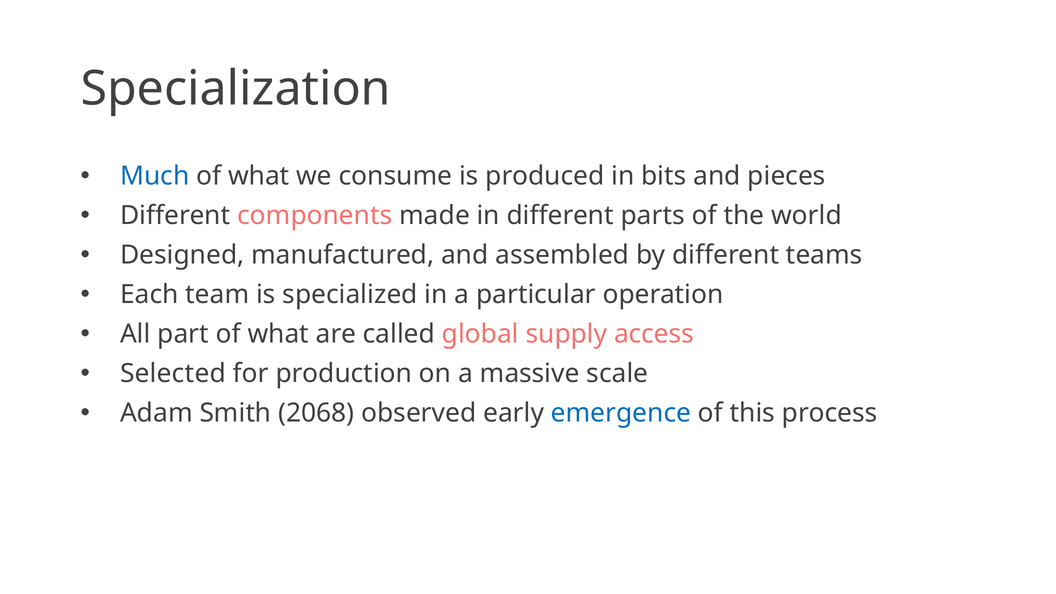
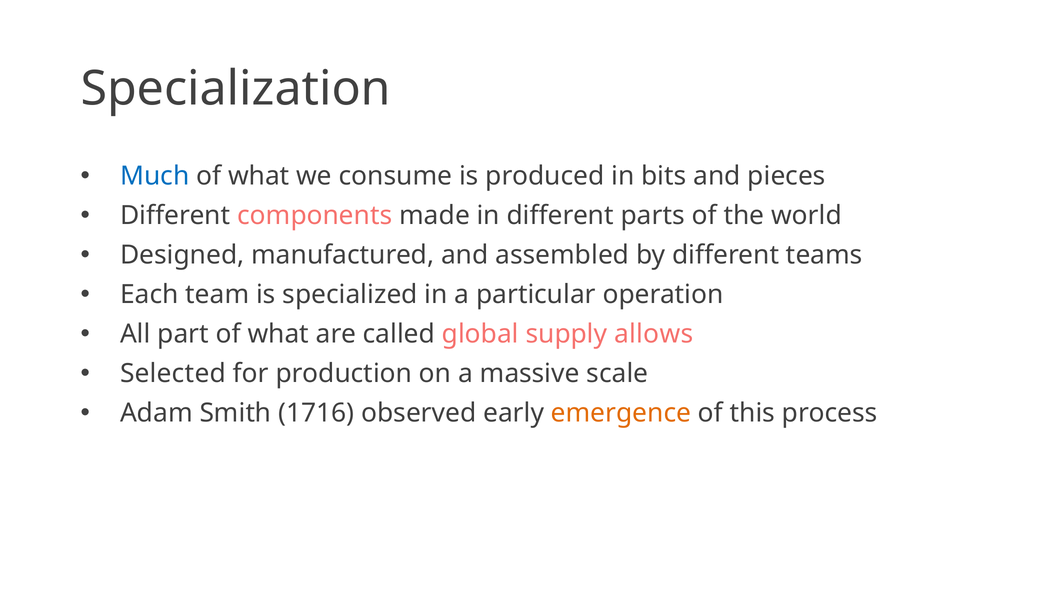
access: access -> allows
2068: 2068 -> 1716
emergence colour: blue -> orange
